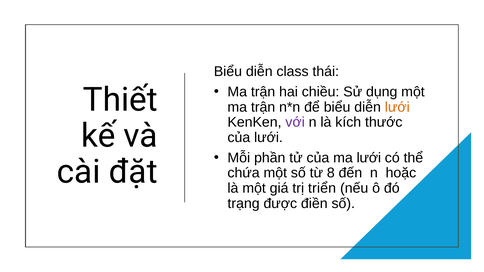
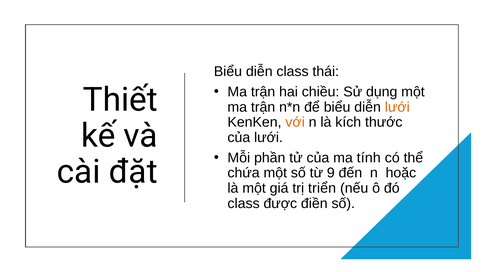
với colour: purple -> orange
ma lưới: lưới -> tính
8: 8 -> 9
trạng at (244, 204): trạng -> class
